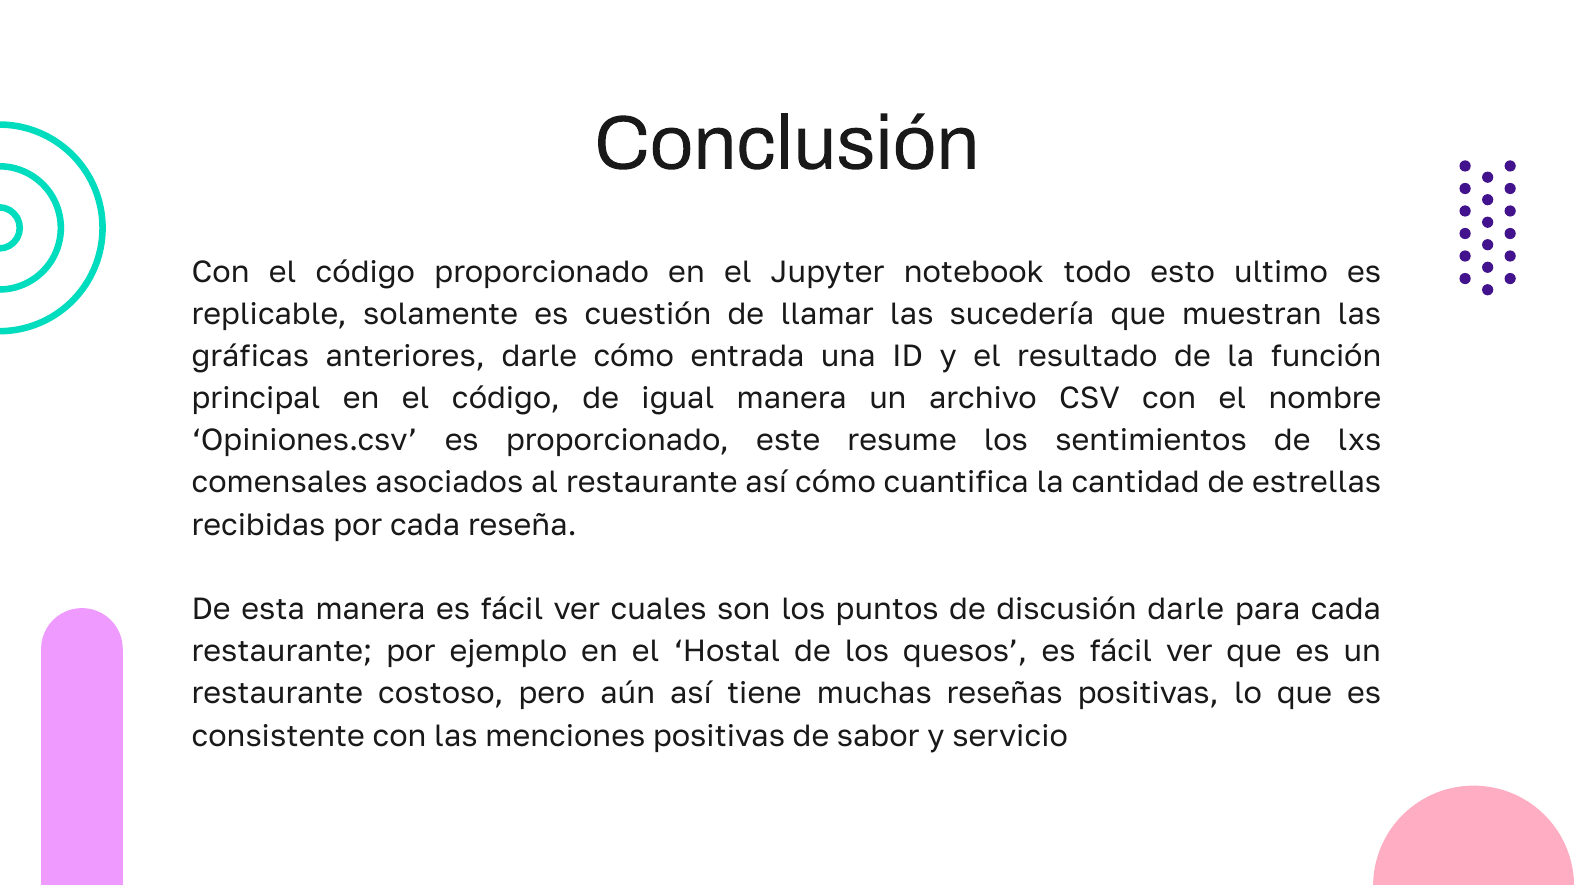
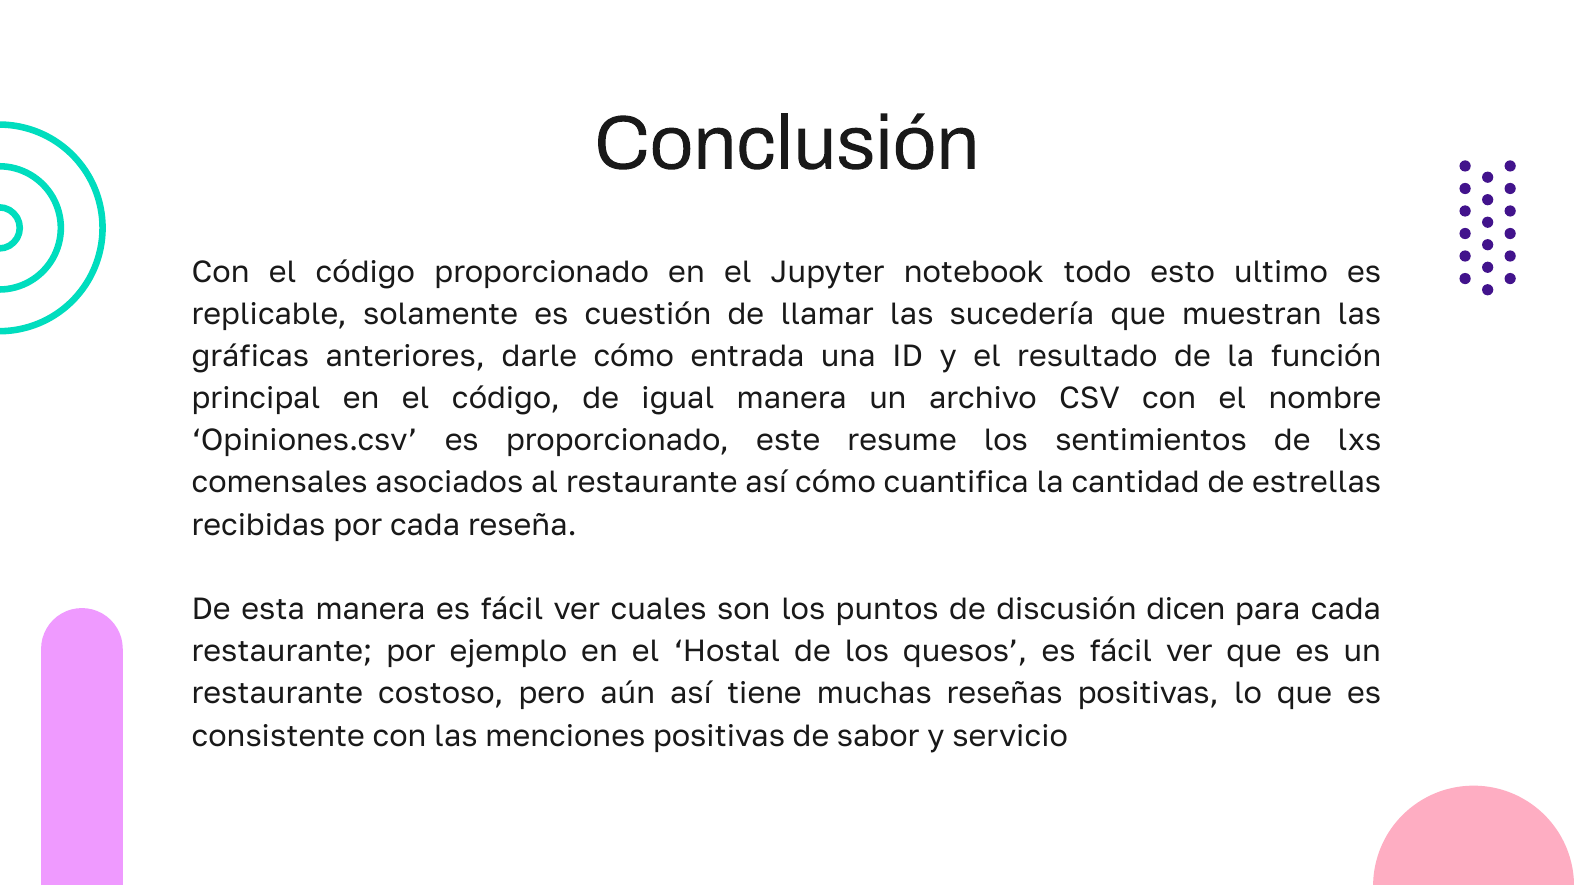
discusión darle: darle -> dicen
